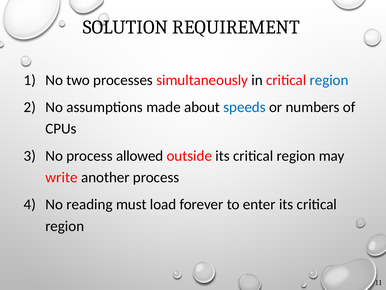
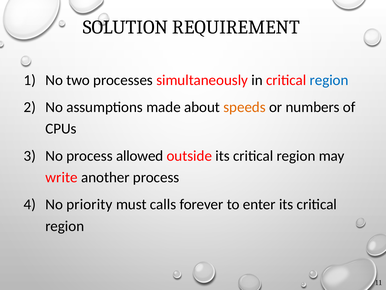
speeds colour: blue -> orange
reading: reading -> priority
load: load -> calls
